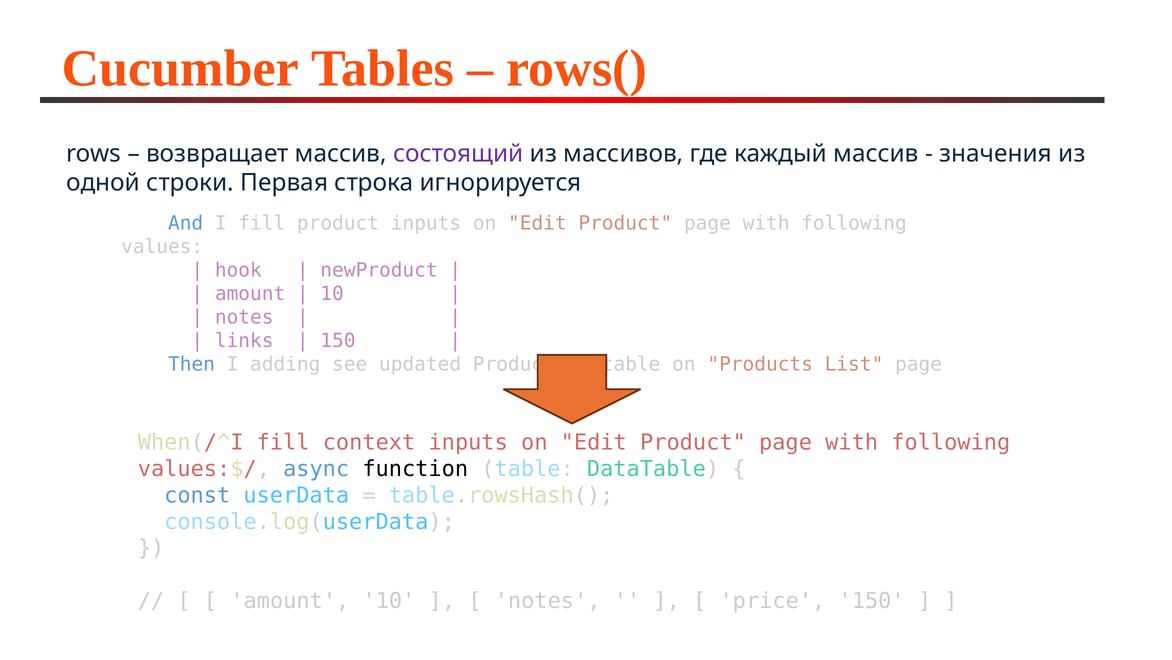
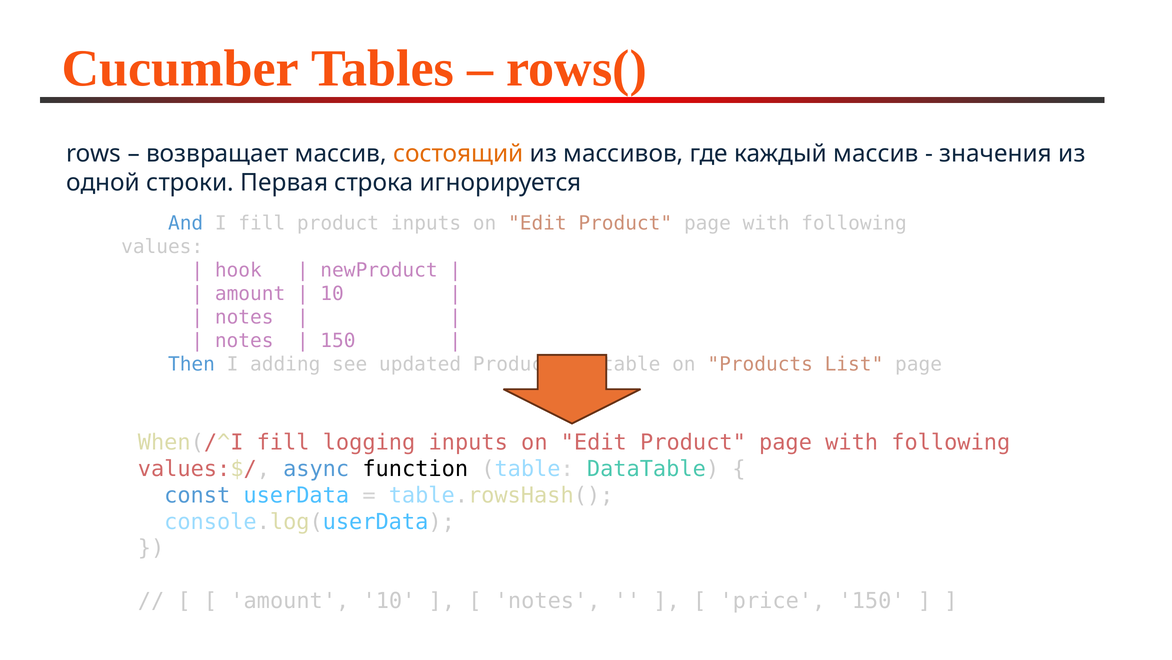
состоящий colour: purple -> orange
links at (244, 340): links -> notes
context: context -> logging
